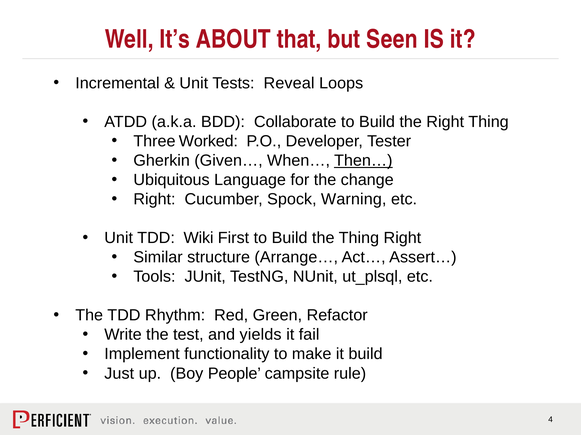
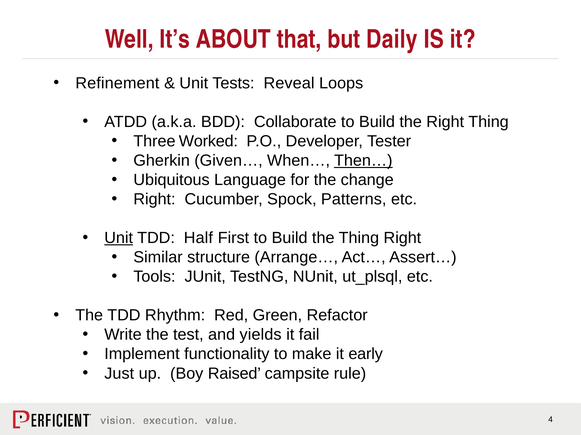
Seen: Seen -> Daily
Incremental: Incremental -> Refinement
Warning: Warning -> Patterns
Unit at (119, 238) underline: none -> present
Wiki: Wiki -> Half
it build: build -> early
People: People -> Raised
